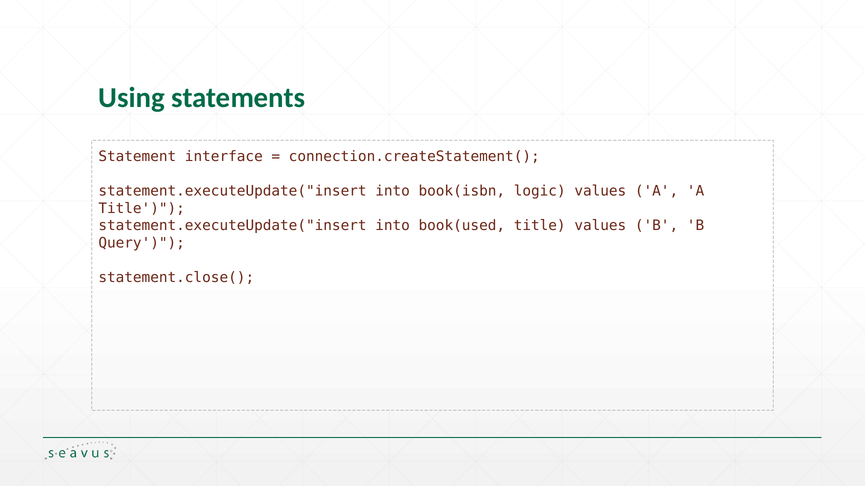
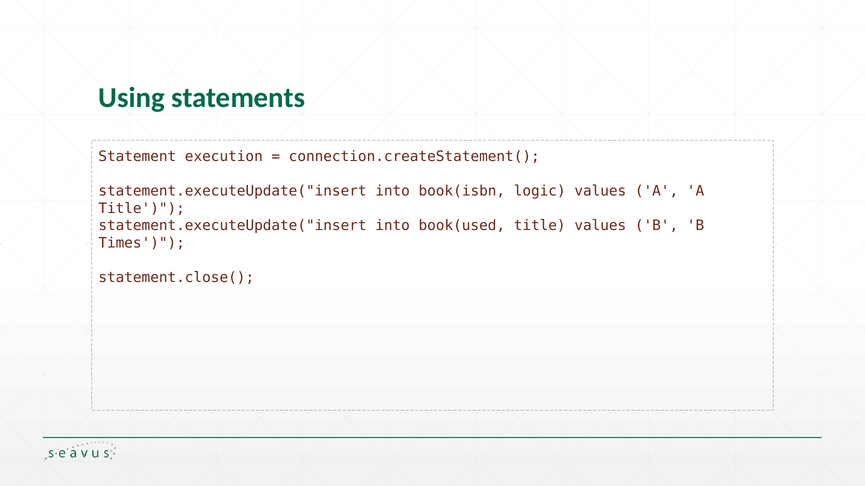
interface: interface -> execution
Query: Query -> Times
